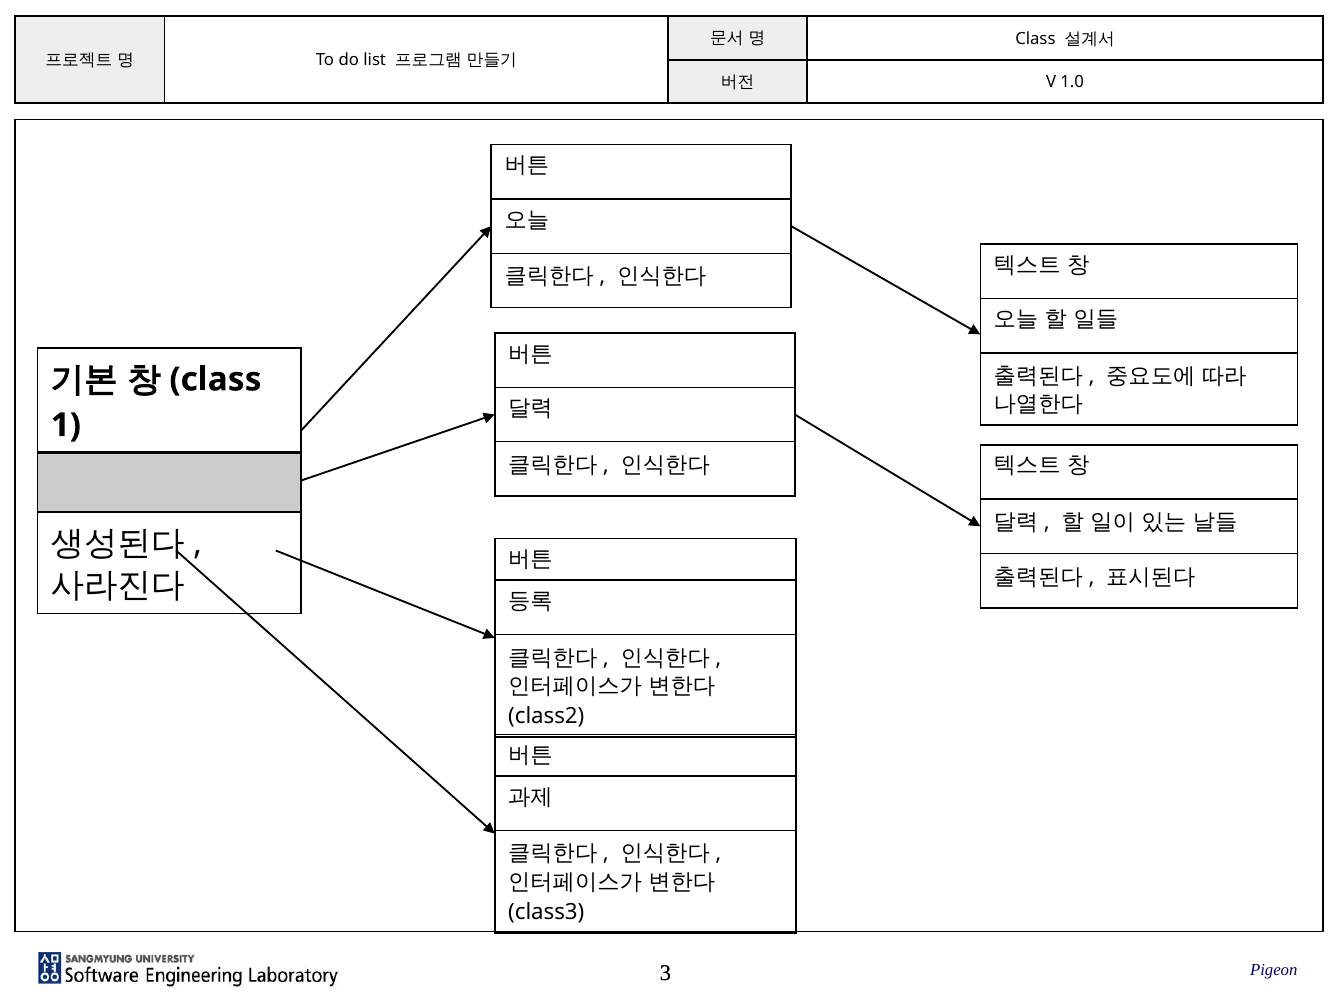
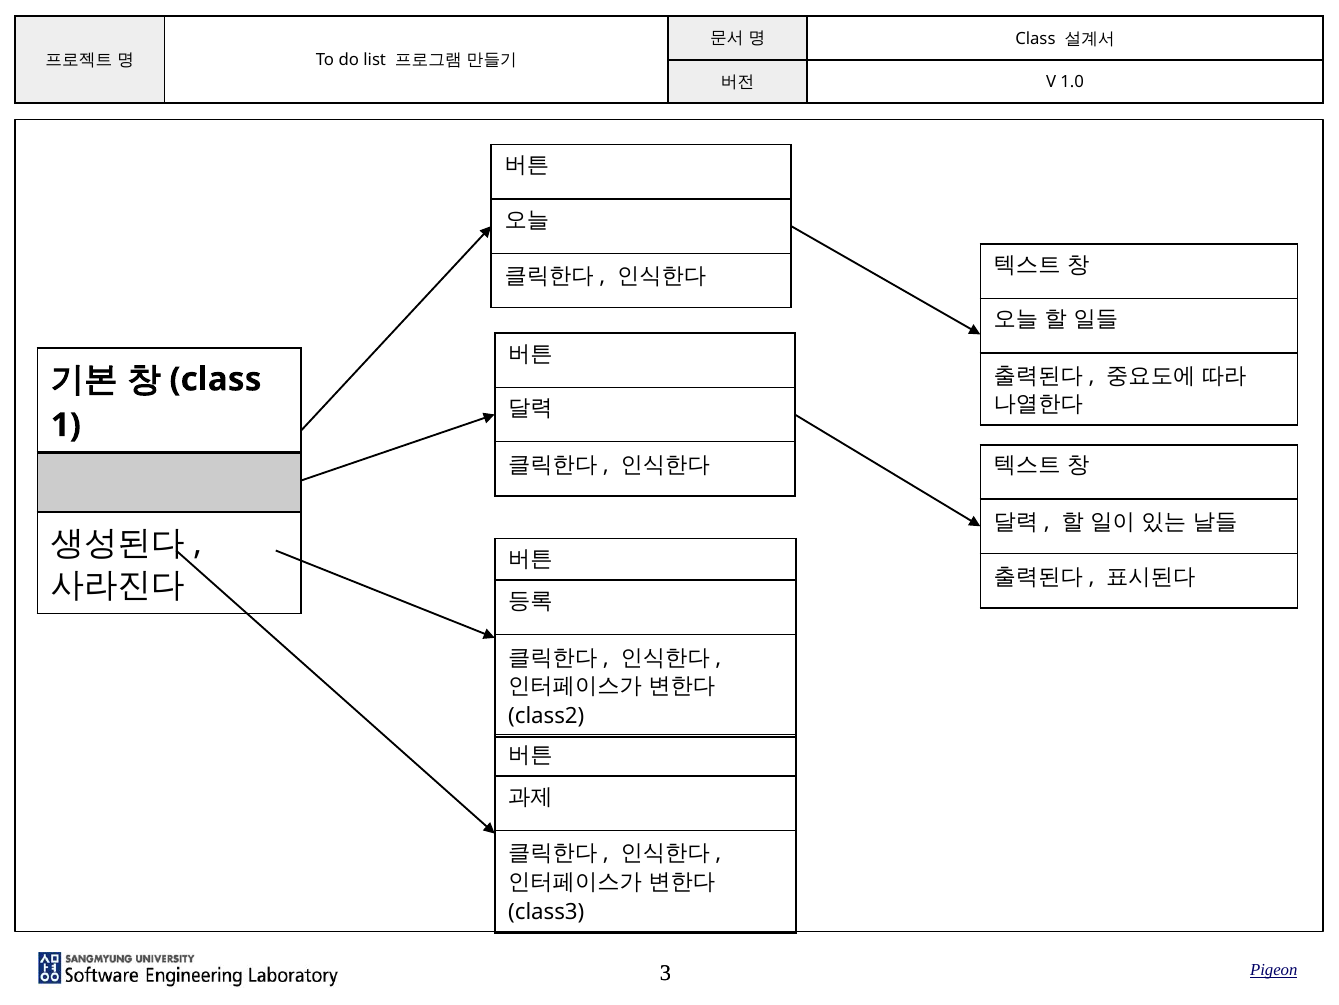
Pigeon underline: none -> present
